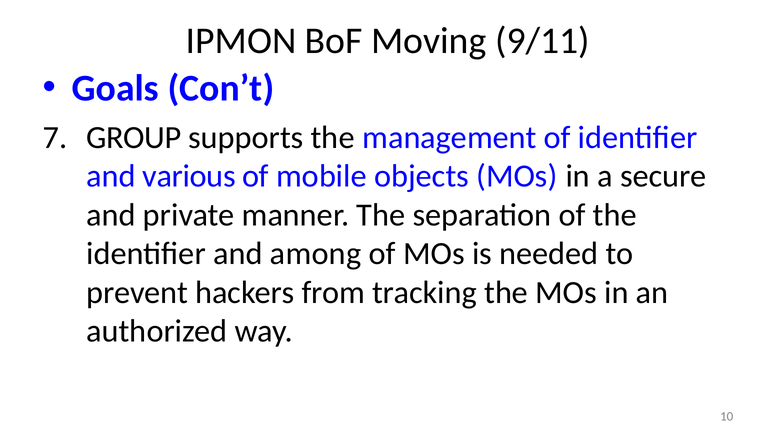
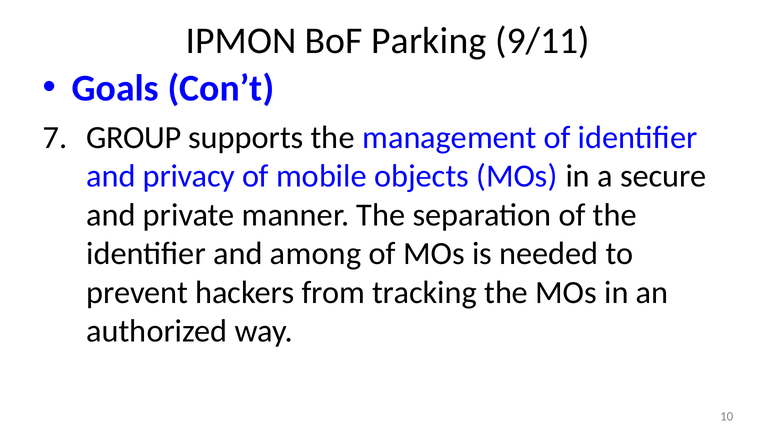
Moving: Moving -> Parking
various: various -> privacy
